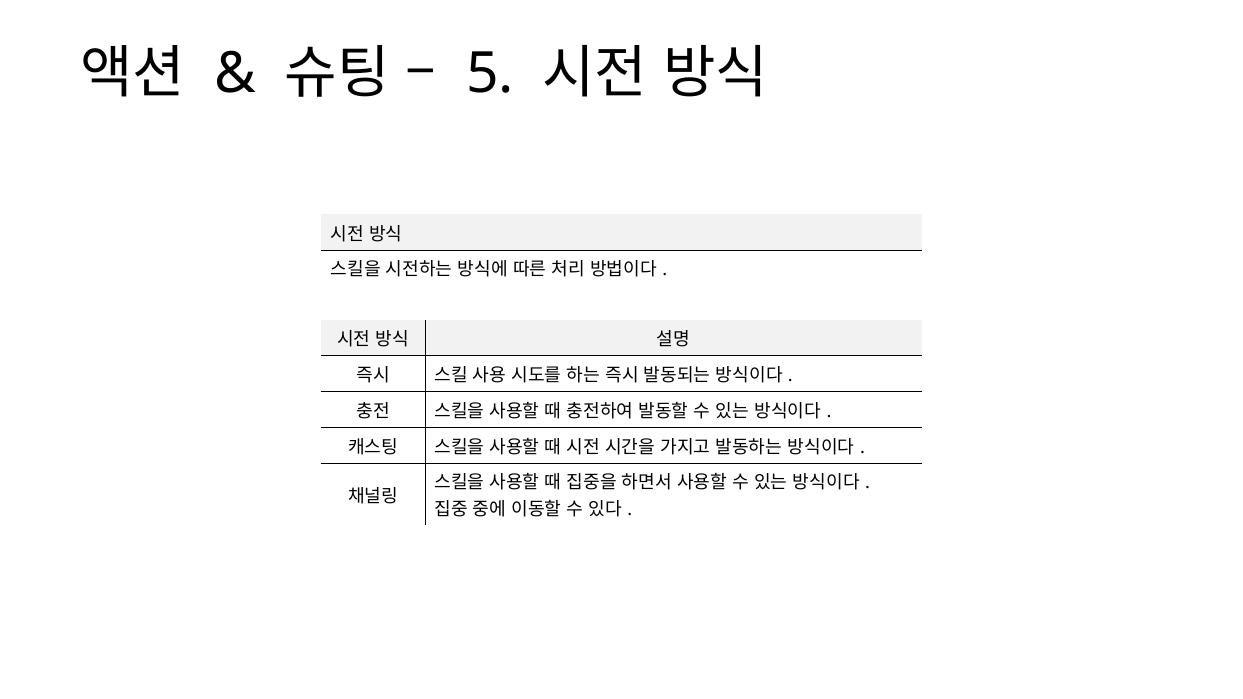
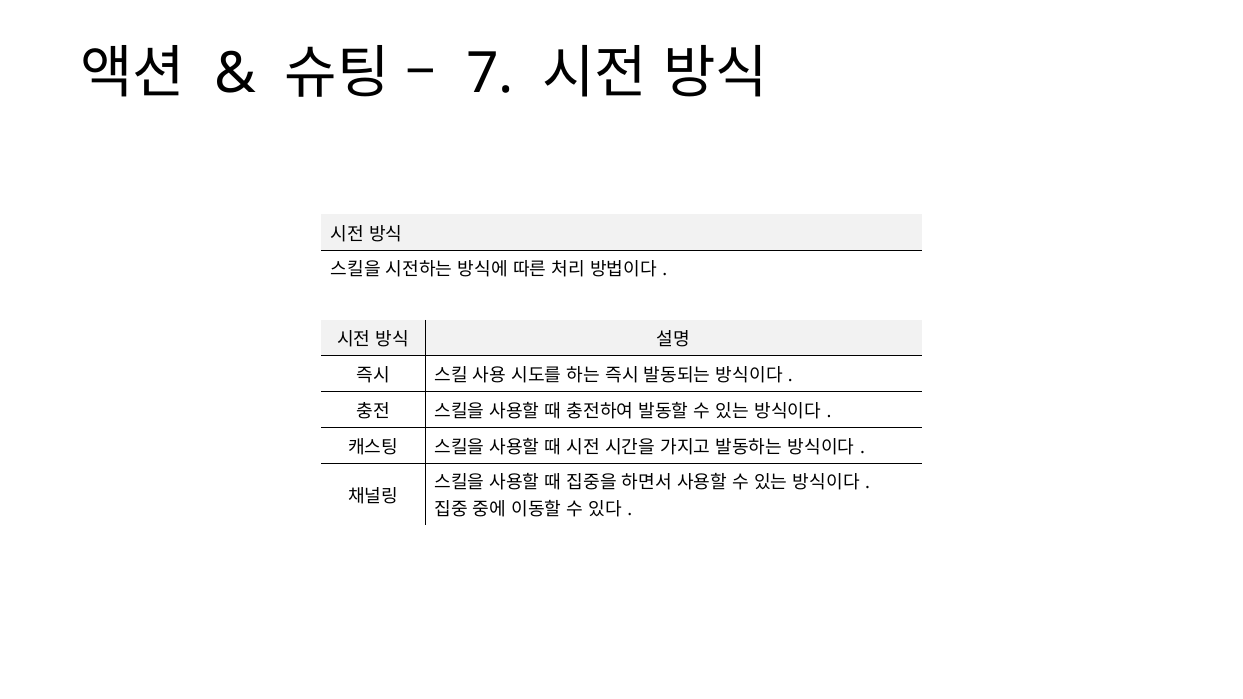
5: 5 -> 7
